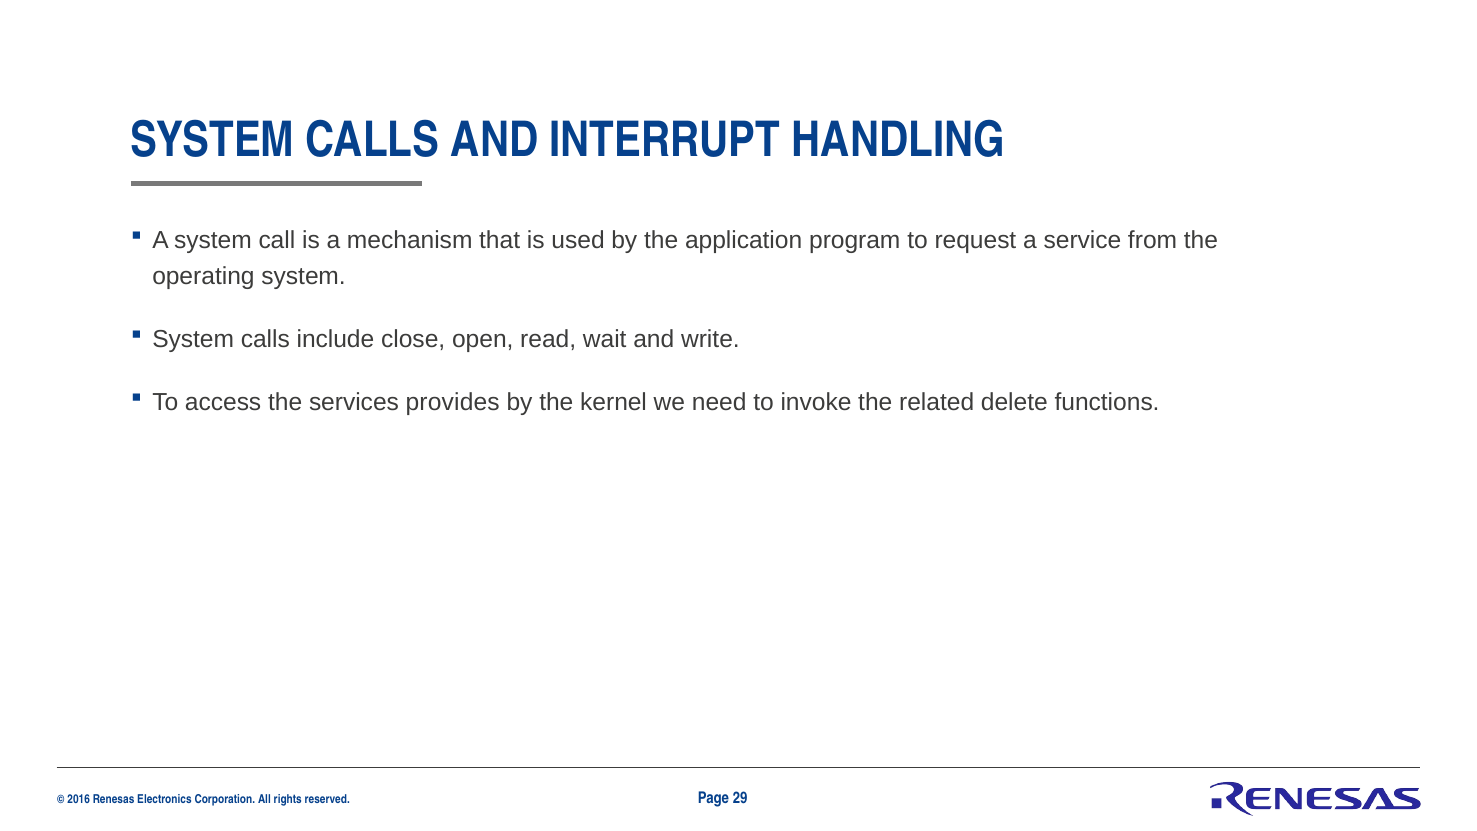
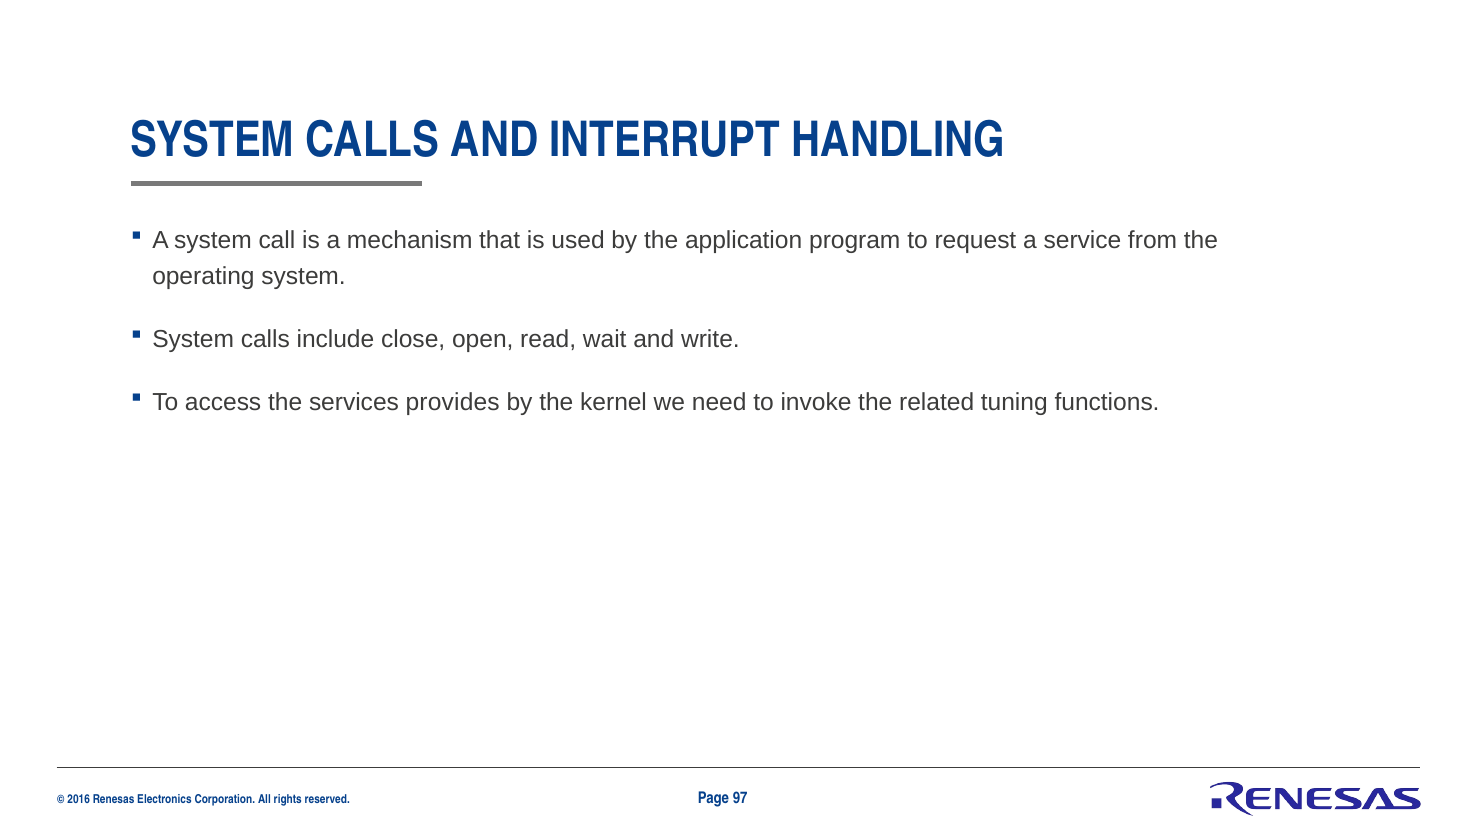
delete: delete -> tuning
29: 29 -> 97
